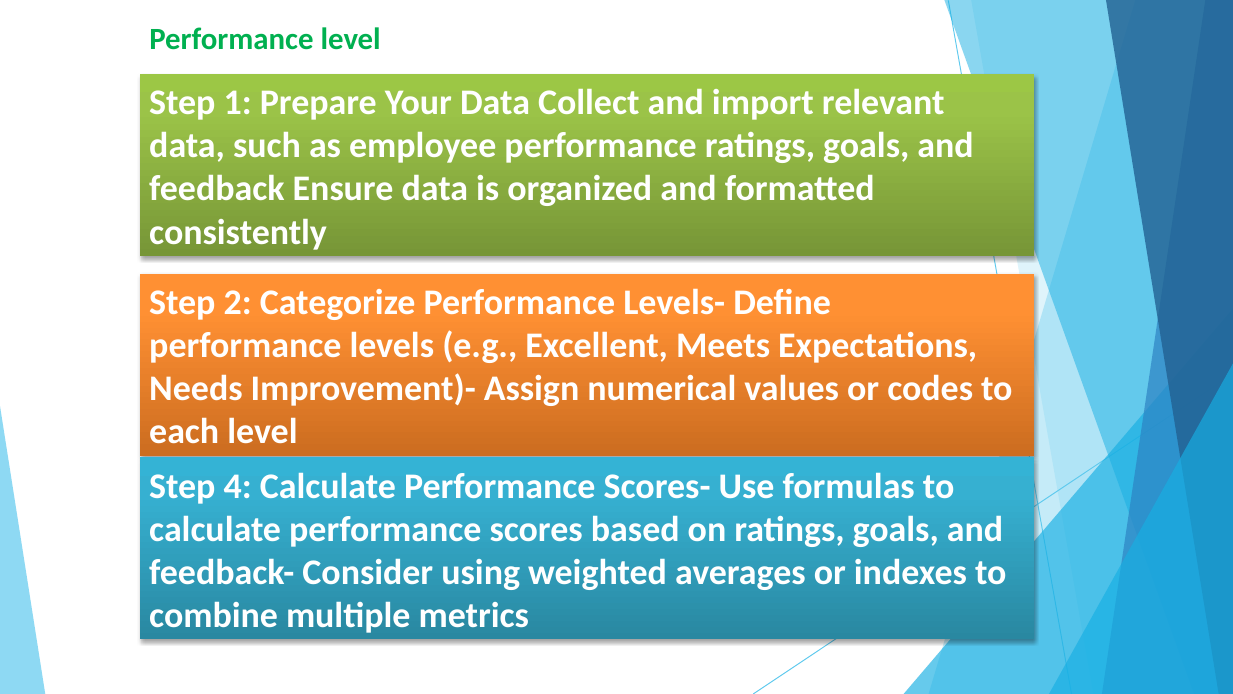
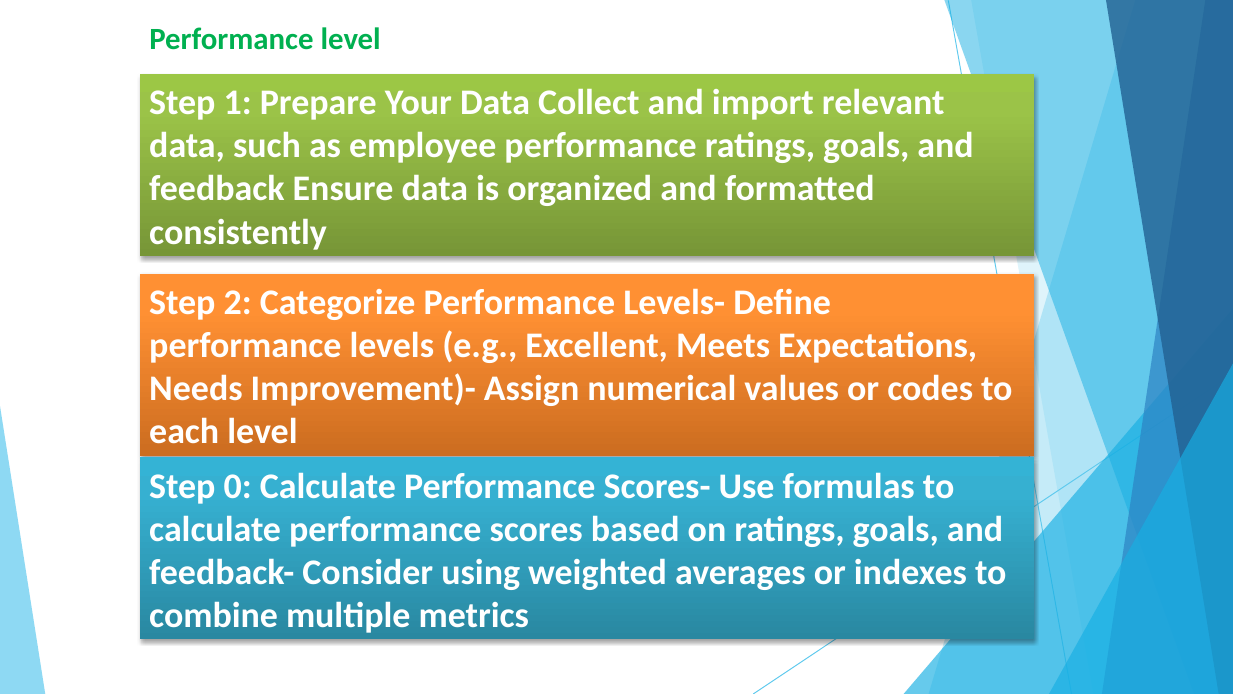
4: 4 -> 0
